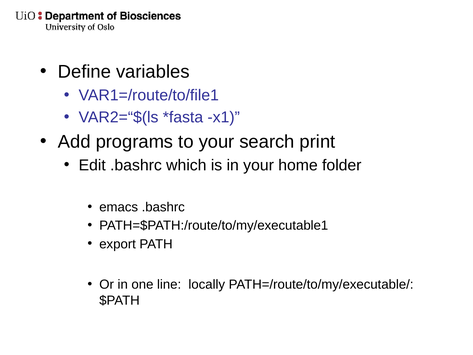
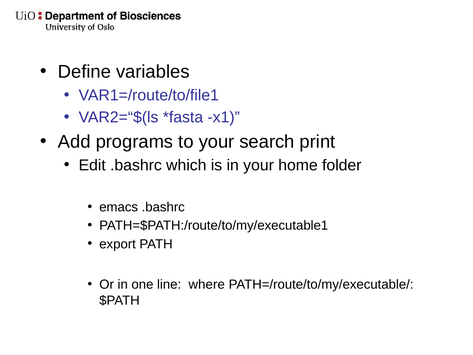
locally: locally -> where
